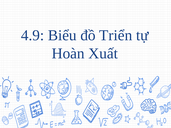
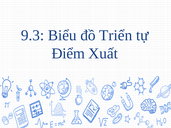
4.9: 4.9 -> 9.3
Hoàn: Hoàn -> Điểm
